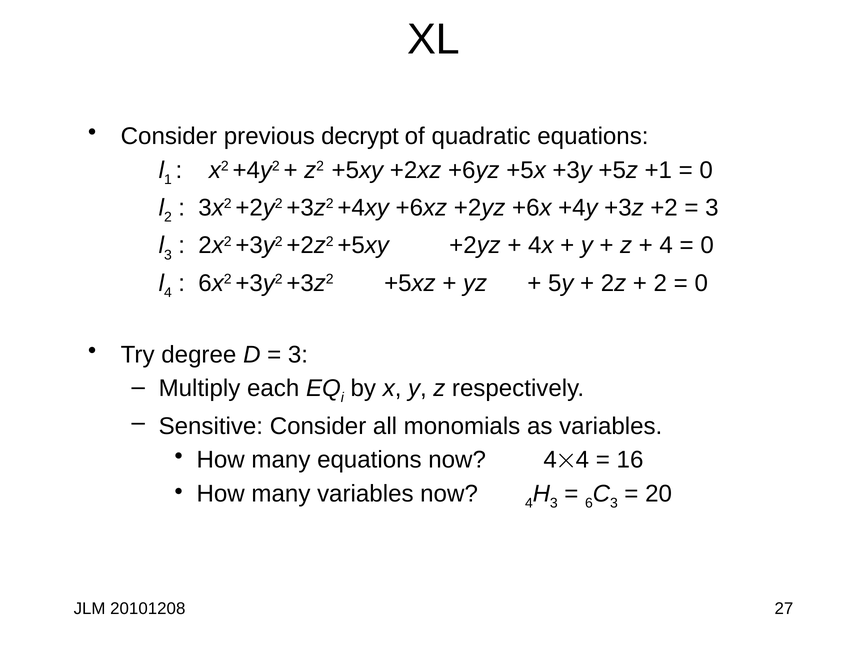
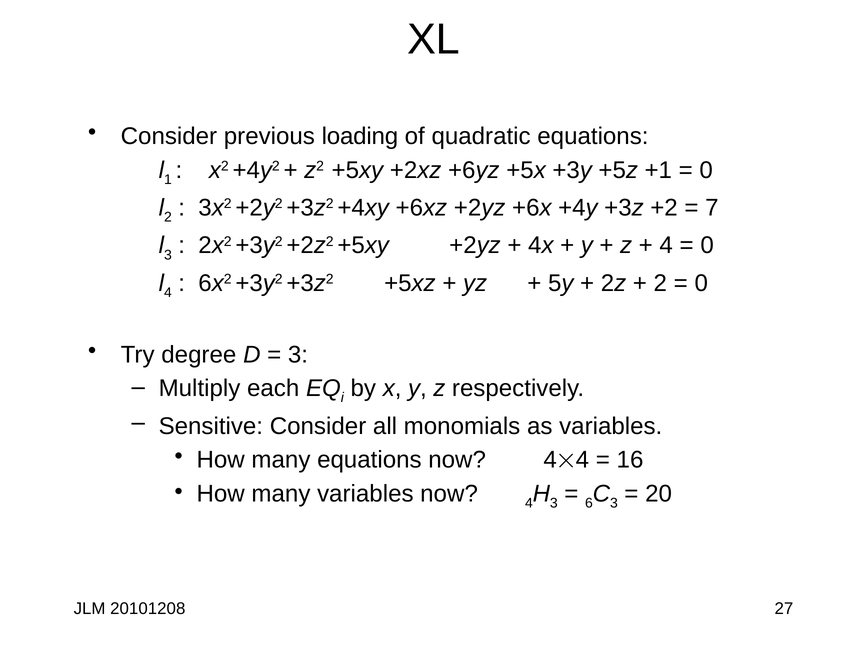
decrypt: decrypt -> loading
3 at (712, 208): 3 -> 7
